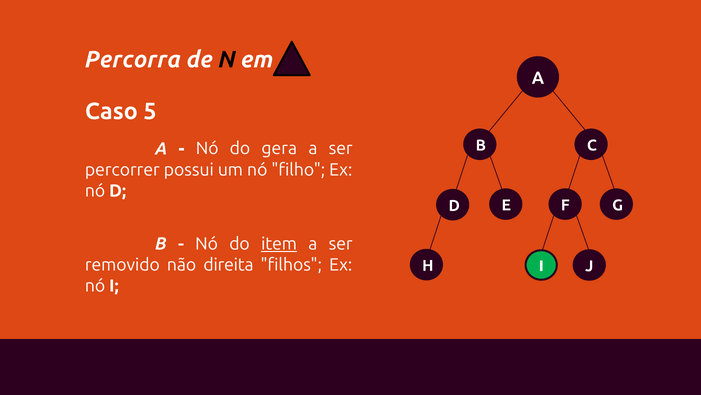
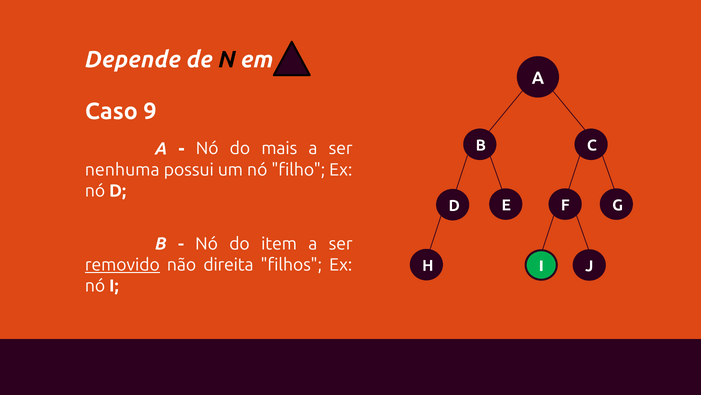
Percorra: Percorra -> Depende
5: 5 -> 9
gera: gera -> mais
percorrer: percorrer -> nenhuma
item underline: present -> none
removido underline: none -> present
